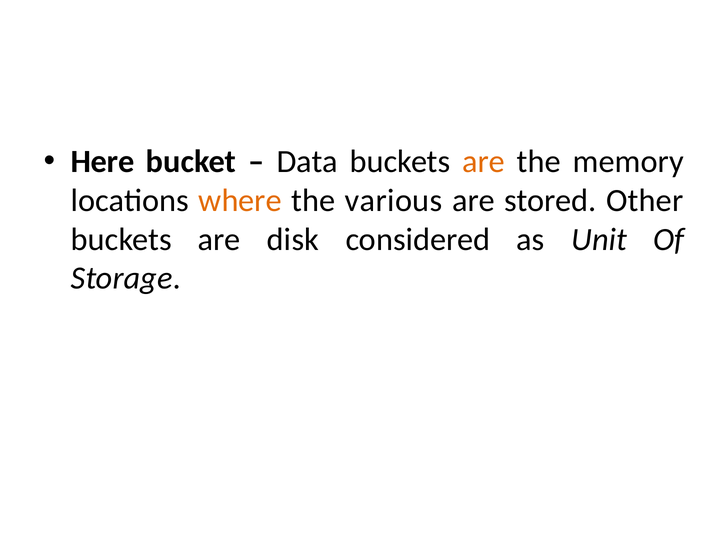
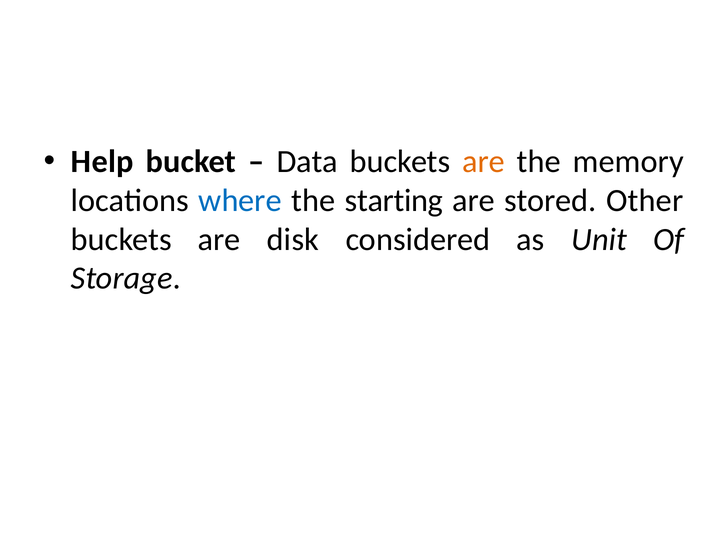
Here: Here -> Help
where colour: orange -> blue
various: various -> starting
